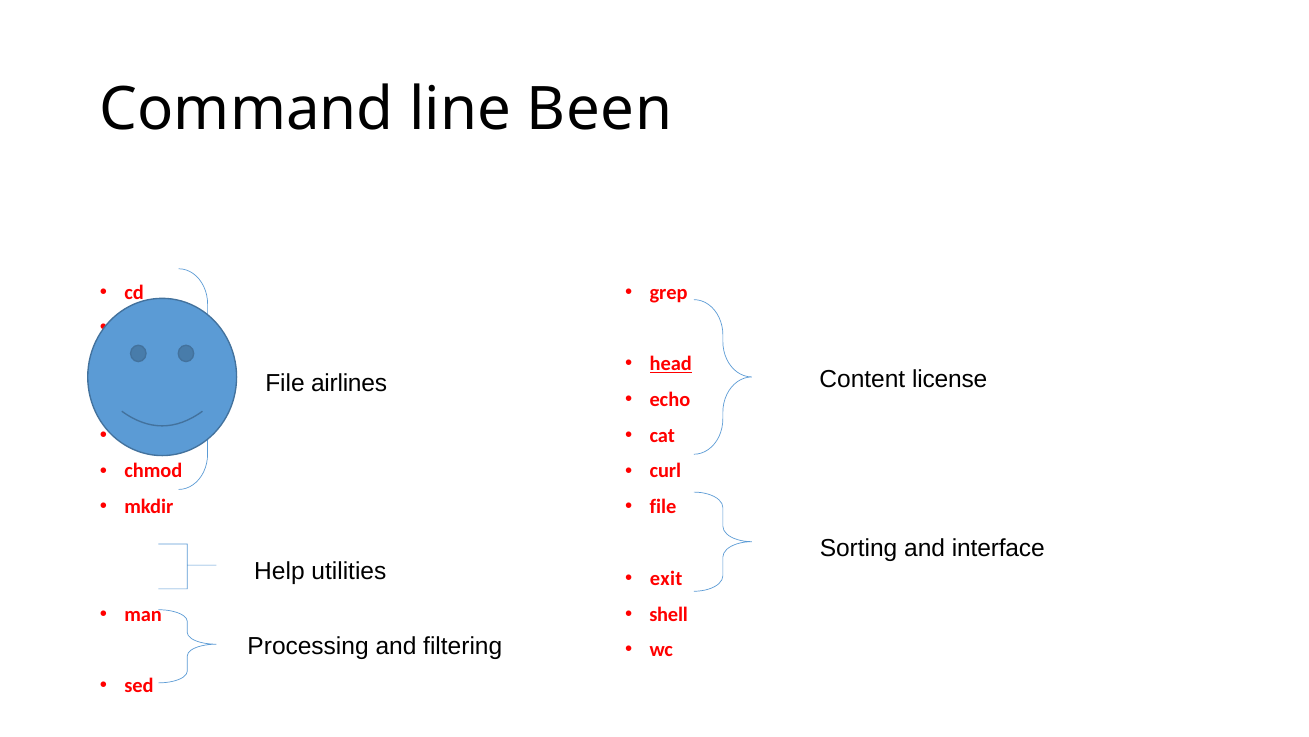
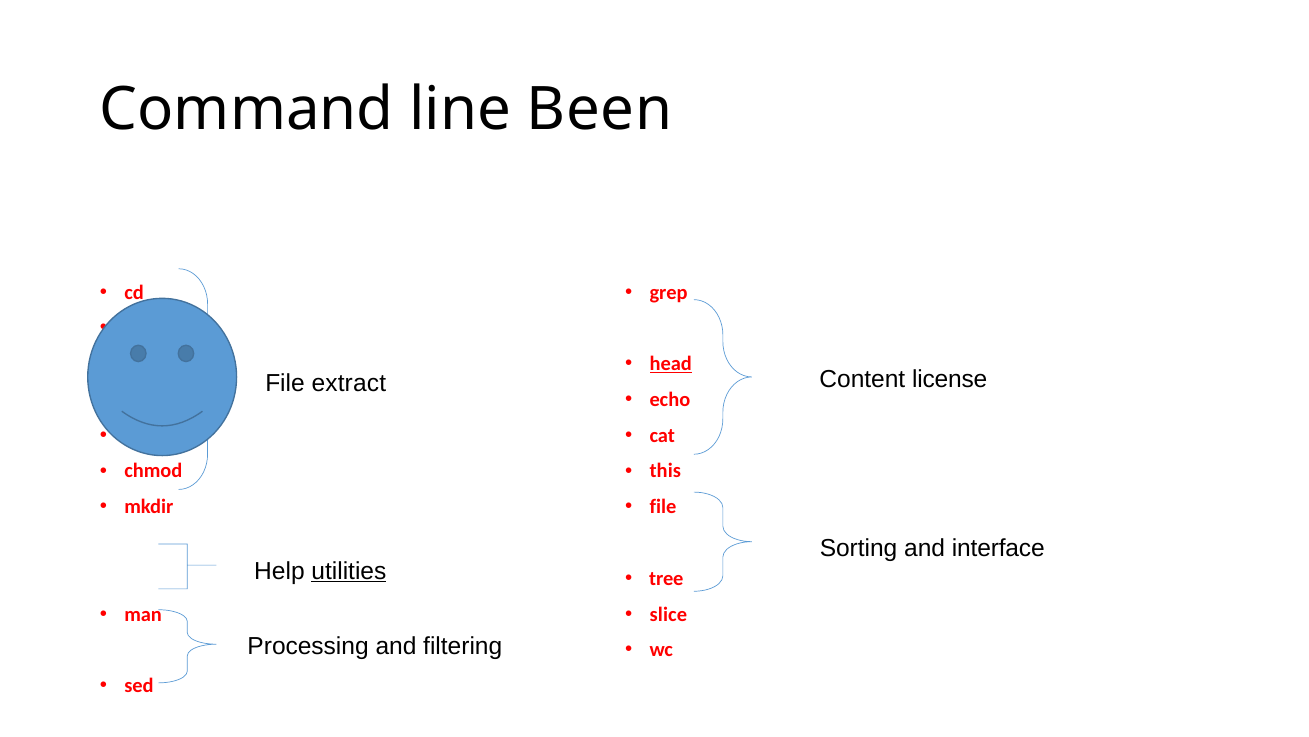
airlines: airlines -> extract
curl: curl -> this
utilities underline: none -> present
exit: exit -> tree
shell: shell -> slice
